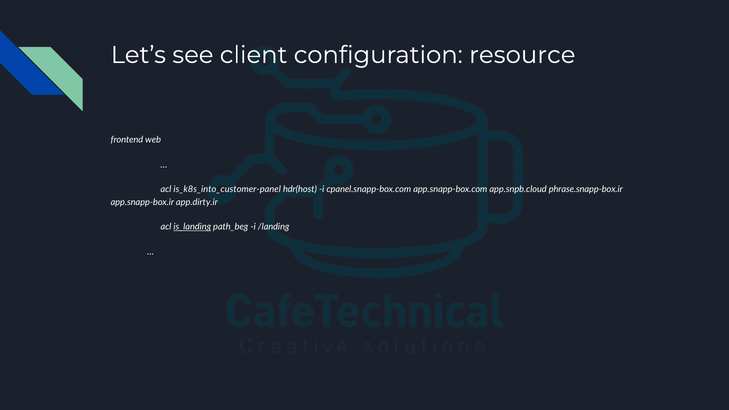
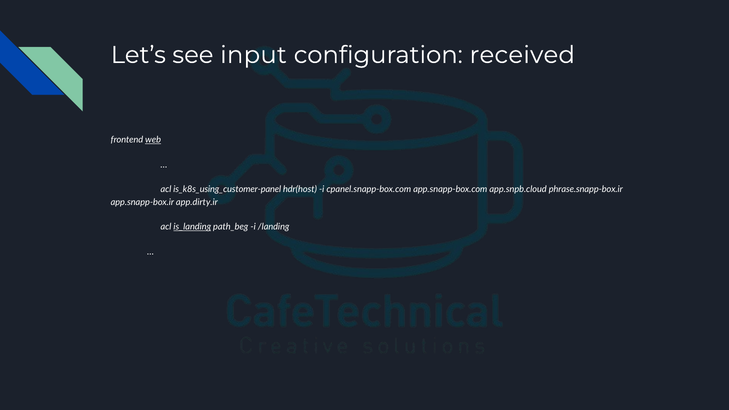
client: client -> input
resource: resource -> received
web underline: none -> present
is_k8s_into_customer-panel: is_k8s_into_customer-panel -> is_k8s_using_customer-panel
